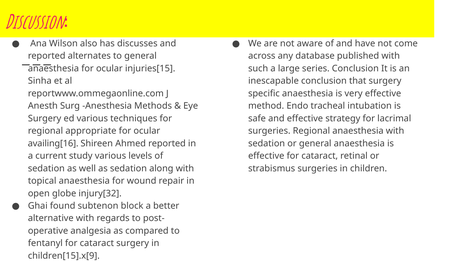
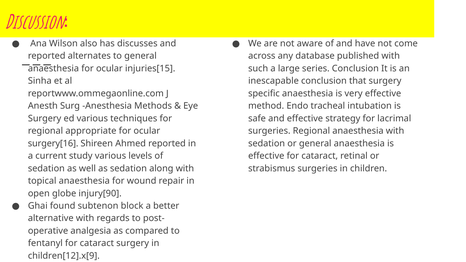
availing[16: availing[16 -> surgery[16
injury[32: injury[32 -> injury[90
children[15].x[9: children[15].x[9 -> children[12].x[9
